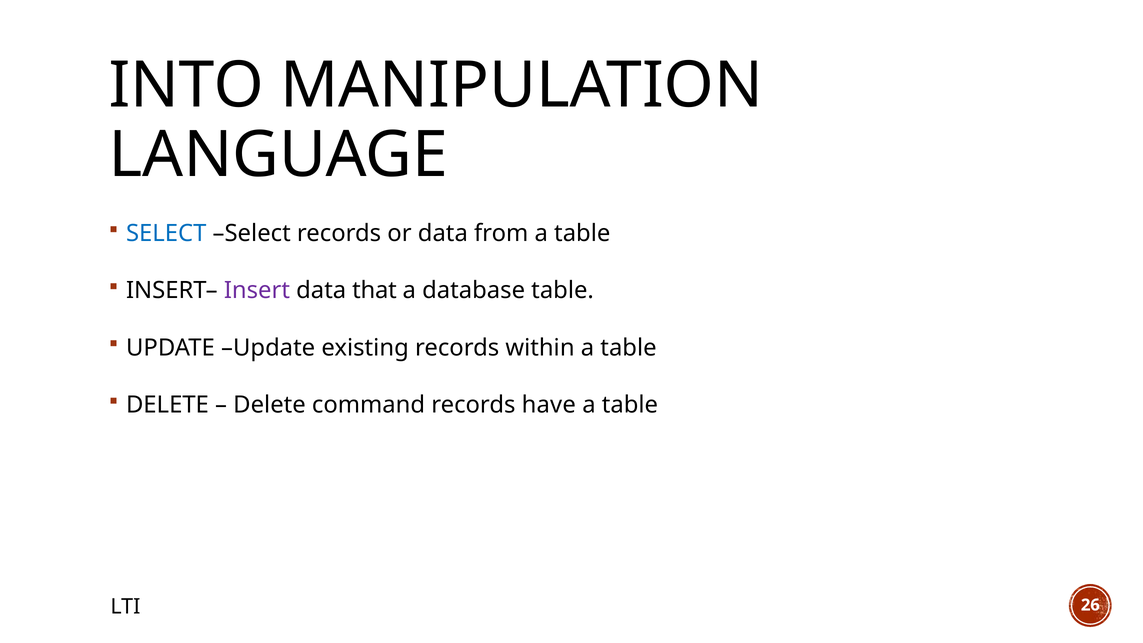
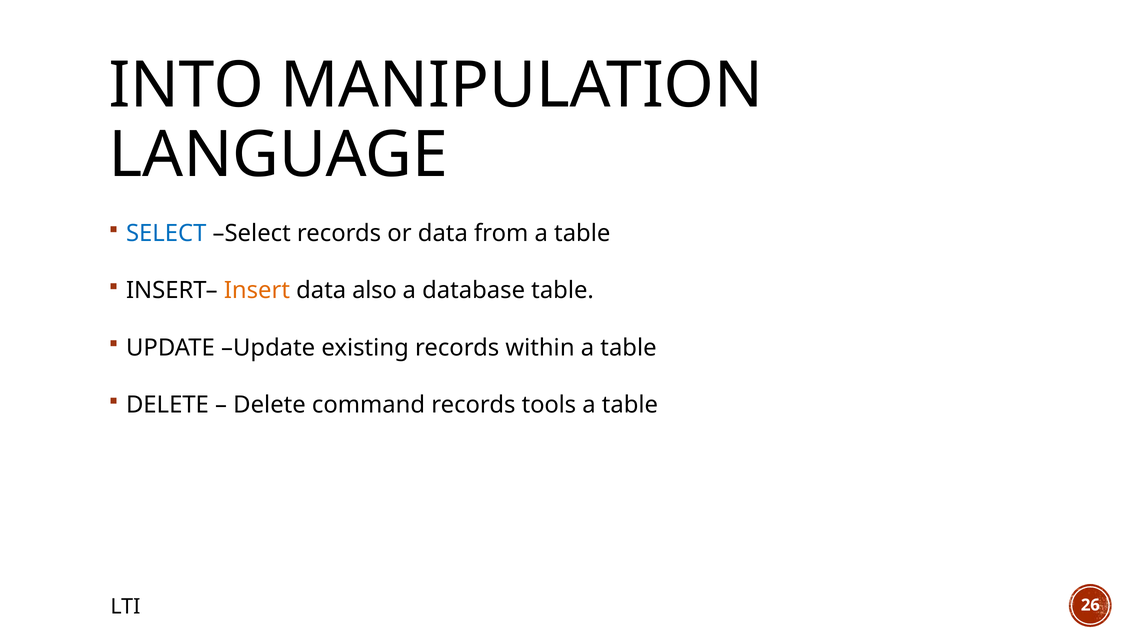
Insert colour: purple -> orange
that: that -> also
have: have -> tools
